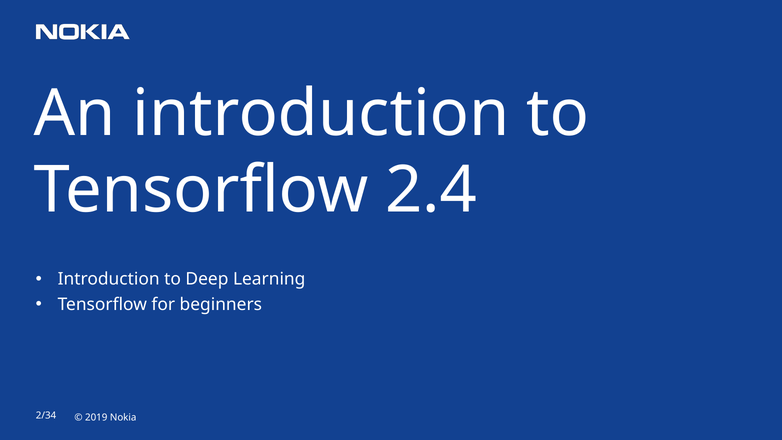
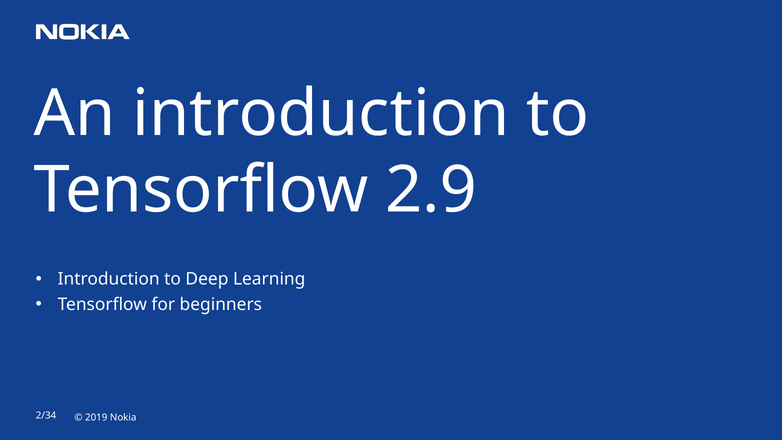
2.4: 2.4 -> 2.9
